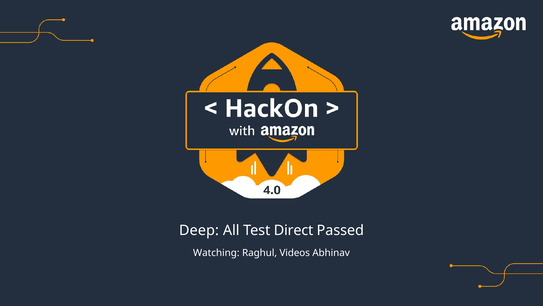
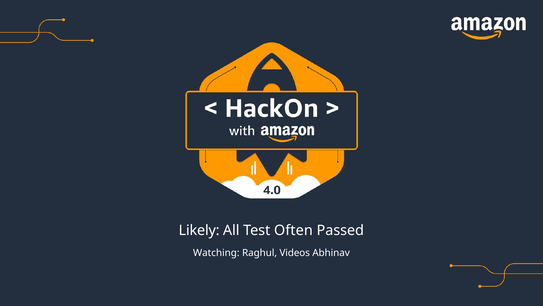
Deep: Deep -> Likely
Direct: Direct -> Often
